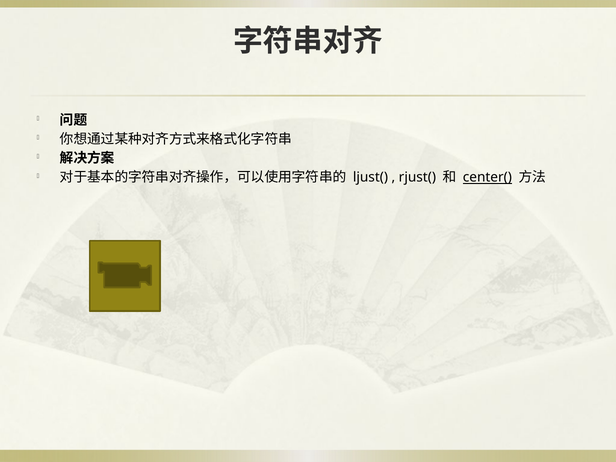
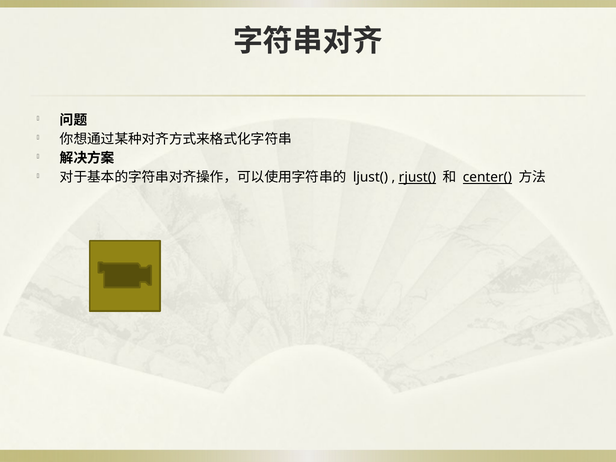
rjust( underline: none -> present
